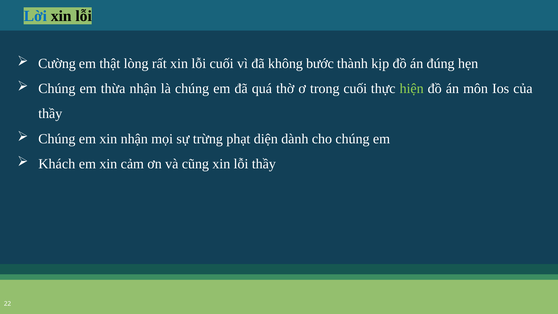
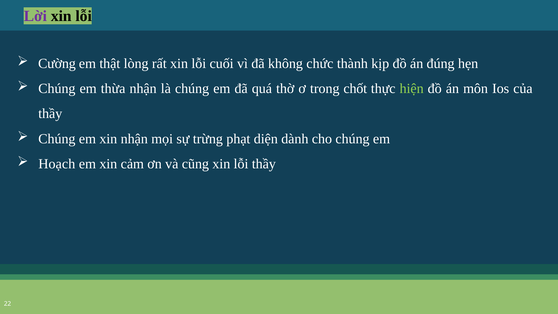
Lời colour: blue -> purple
bước: bước -> chức
trong cuối: cuối -> chốt
Khách: Khách -> Hoạch
